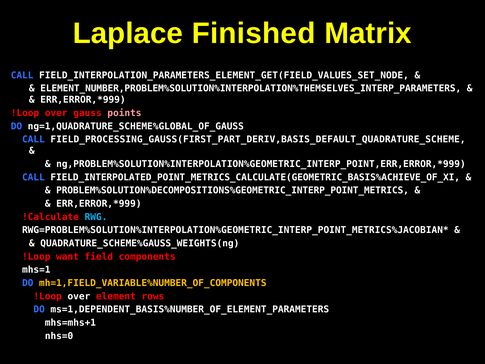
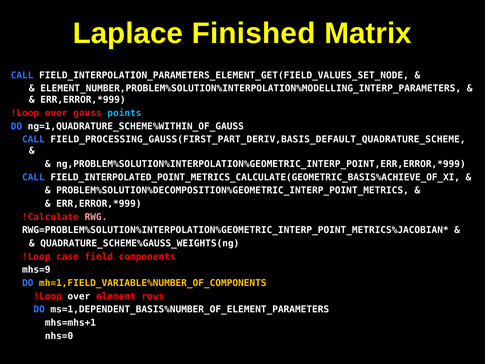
ELEMENT_NUMBER,PROBLEM%SOLUTION%INTERPOLATION%THEMSELVES_INTERP_PARAMETERS: ELEMENT_NUMBER,PROBLEM%SOLUTION%INTERPOLATION%THEMSELVES_INTERP_PARAMETERS -> ELEMENT_NUMBER,PROBLEM%SOLUTION%INTERPOLATION%MODELLING_INTERP_PARAMETERS
points colour: pink -> light blue
ng=1,QUADRATURE_SCHEME%GLOBAL_OF_GAUSS: ng=1,QUADRATURE_SCHEME%GLOBAL_OF_GAUSS -> ng=1,QUADRATURE_SCHEME%WITHIN_OF_GAUSS
PROBLEM%SOLUTION%DECOMPOSITIONS%GEOMETRIC_INTERP_POINT_METRICS: PROBLEM%SOLUTION%DECOMPOSITIONS%GEOMETRIC_INTERP_POINT_METRICS -> PROBLEM%SOLUTION%DECOMPOSITION%GEOMETRIC_INTERP_POINT_METRICS
RWG colour: light blue -> pink
want: want -> case
mhs=1: mhs=1 -> mhs=9
